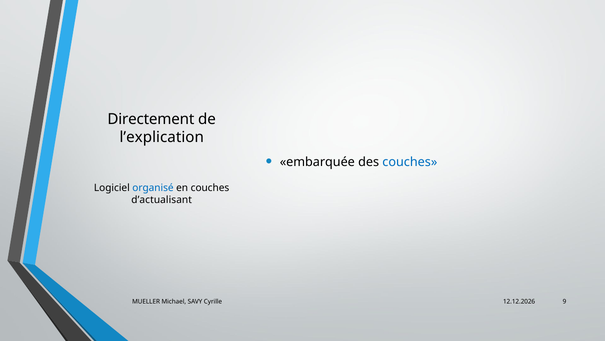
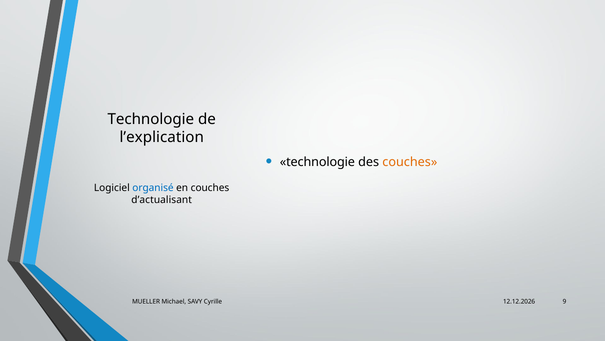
Directement at (151, 119): Directement -> Technologie
embarquée at (317, 162): embarquée -> technologie
couches at (410, 162) colour: blue -> orange
